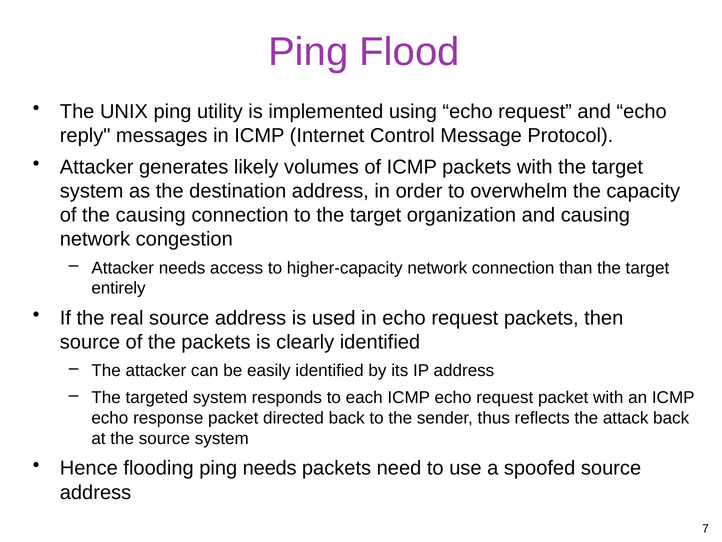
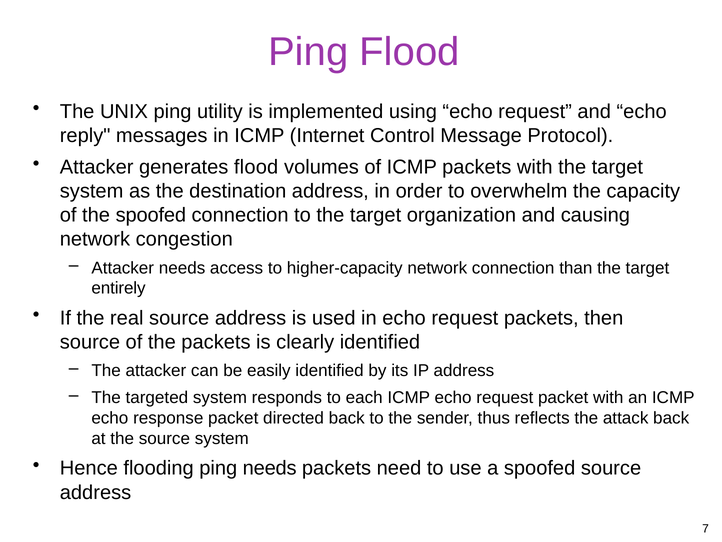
generates likely: likely -> flood
the causing: causing -> spoofed
